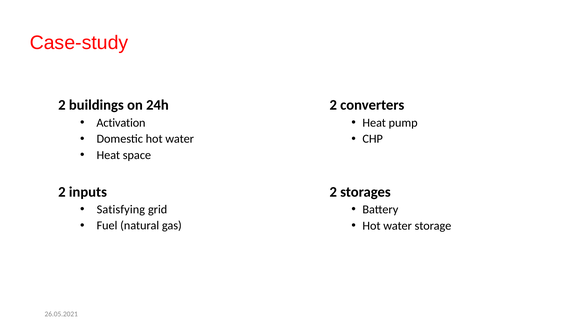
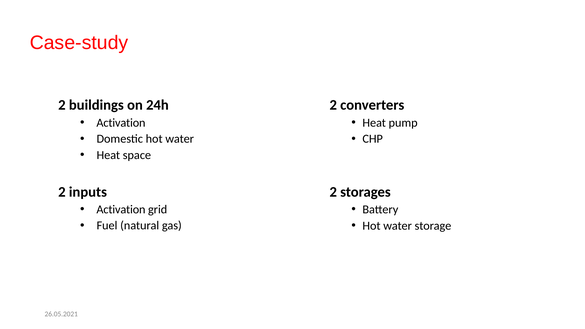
Satisfying at (121, 209): Satisfying -> Activation
